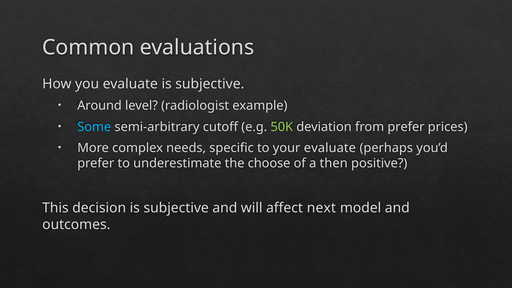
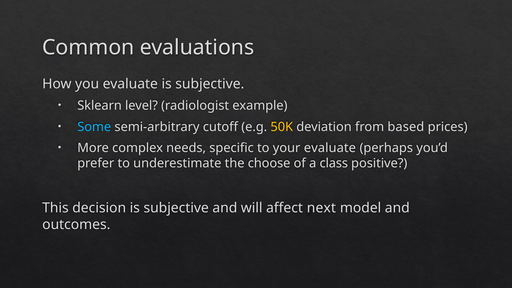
Around: Around -> Sklearn
50K colour: light green -> yellow
from prefer: prefer -> based
then: then -> class
